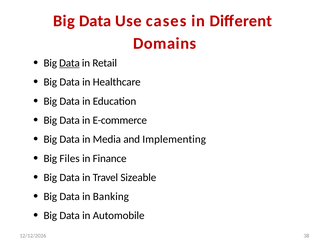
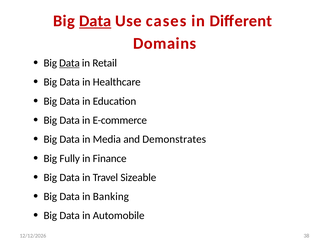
Data at (95, 21) underline: none -> present
Implementing: Implementing -> Demonstrates
Files: Files -> Fully
